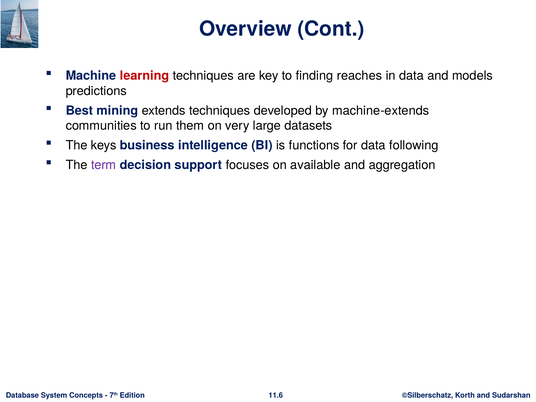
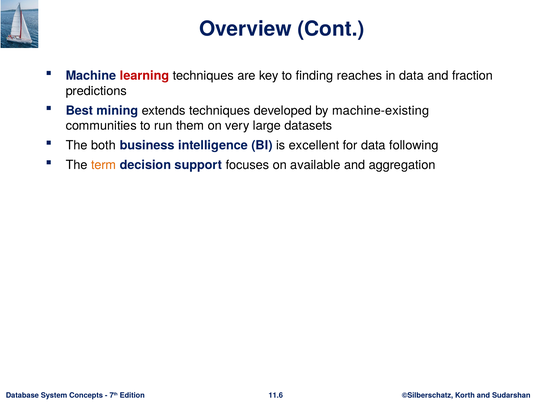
models: models -> fraction
machine-extends: machine-extends -> machine-existing
keys: keys -> both
functions: functions -> excellent
term colour: purple -> orange
